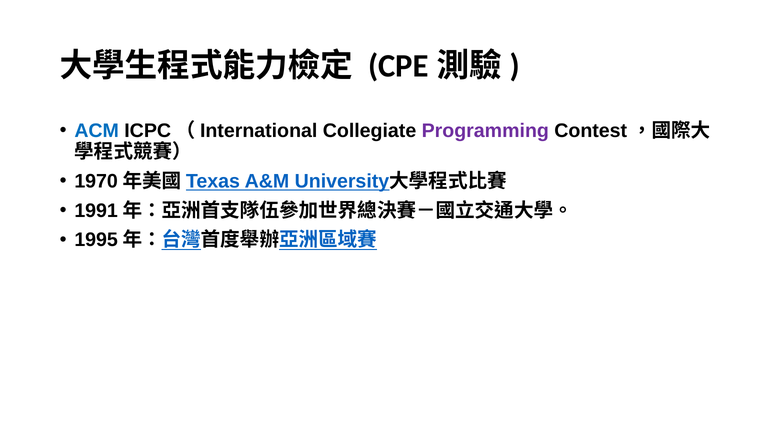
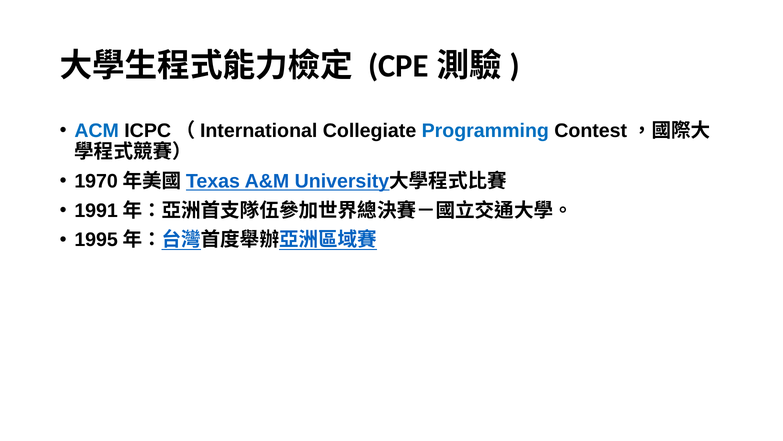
Programming colour: purple -> blue
